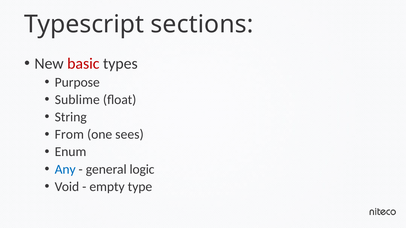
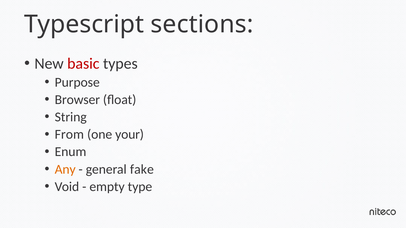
Sublime: Sublime -> Browser
sees: sees -> your
Any colour: blue -> orange
logic: logic -> fake
